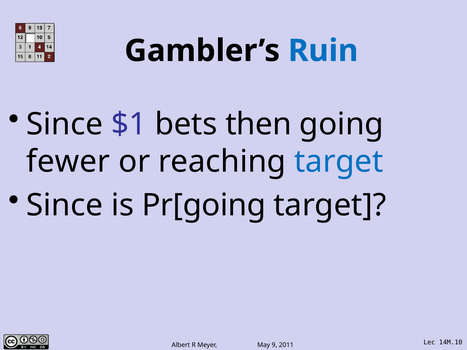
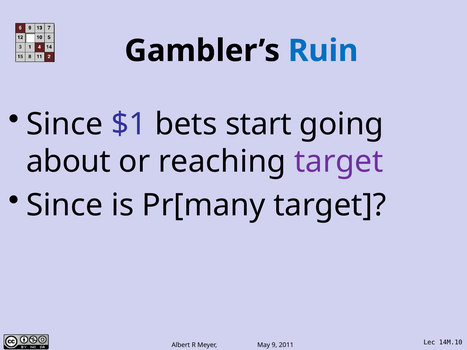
then: then -> start
fewer: fewer -> about
target at (339, 162) colour: blue -> purple
Pr[going: Pr[going -> Pr[many
